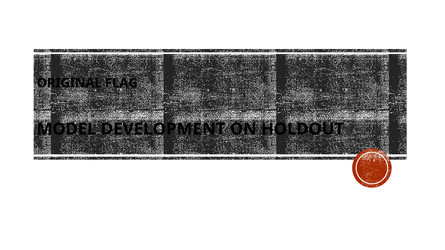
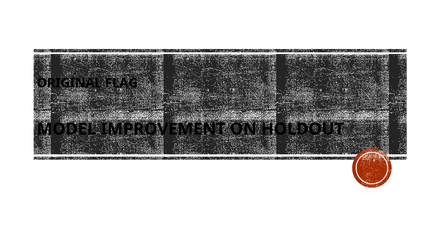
DEVELOPMENT: DEVELOPMENT -> IMPROVEMENT
